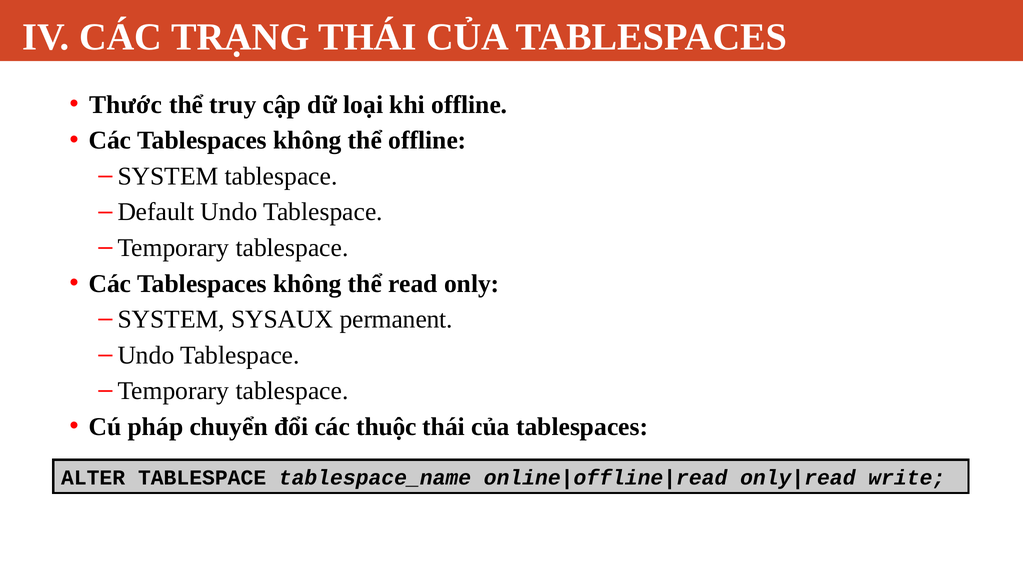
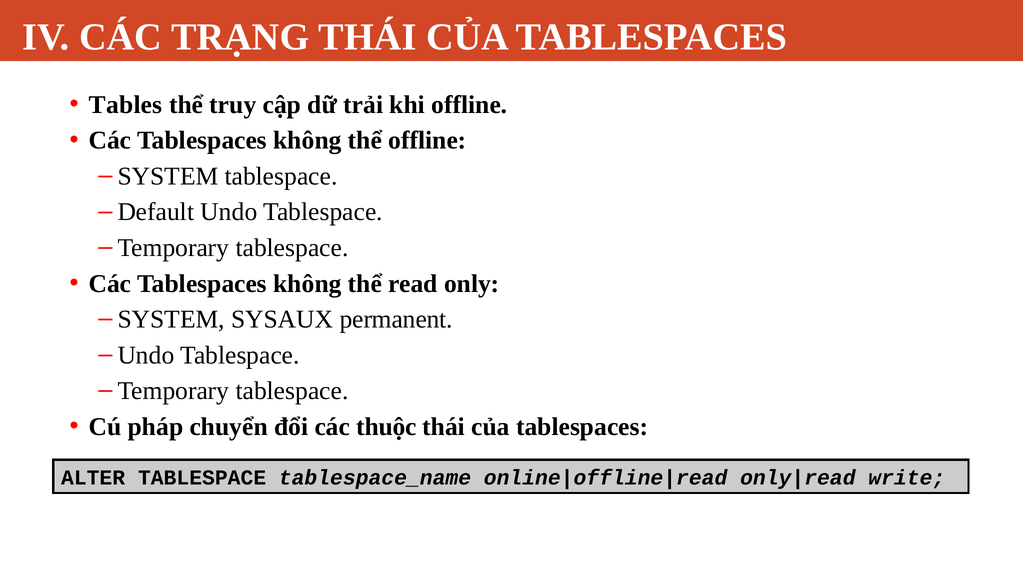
Thước: Thước -> Tables
loại: loại -> trải
